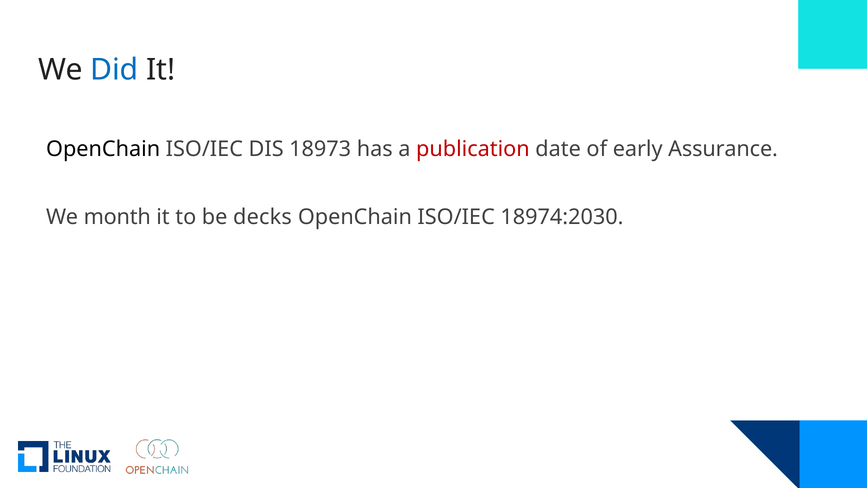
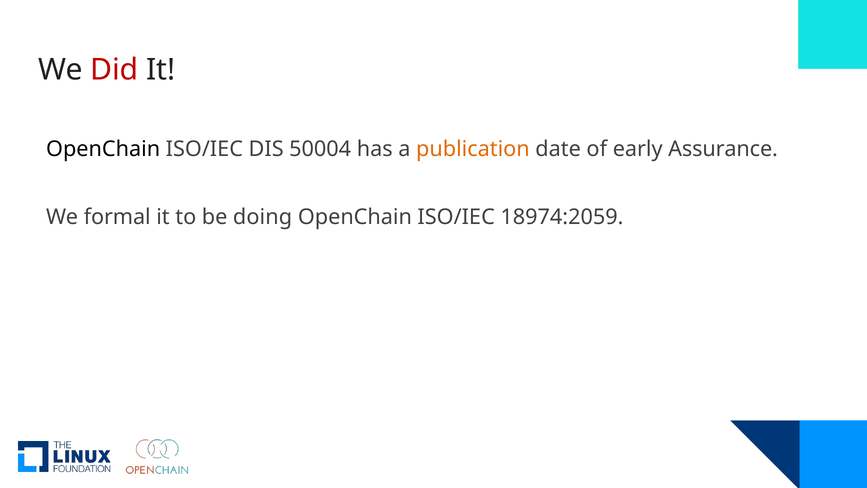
Did colour: blue -> red
18973: 18973 -> 50004
publication colour: red -> orange
month: month -> formal
decks: decks -> doing
18974:2030: 18974:2030 -> 18974:2059
